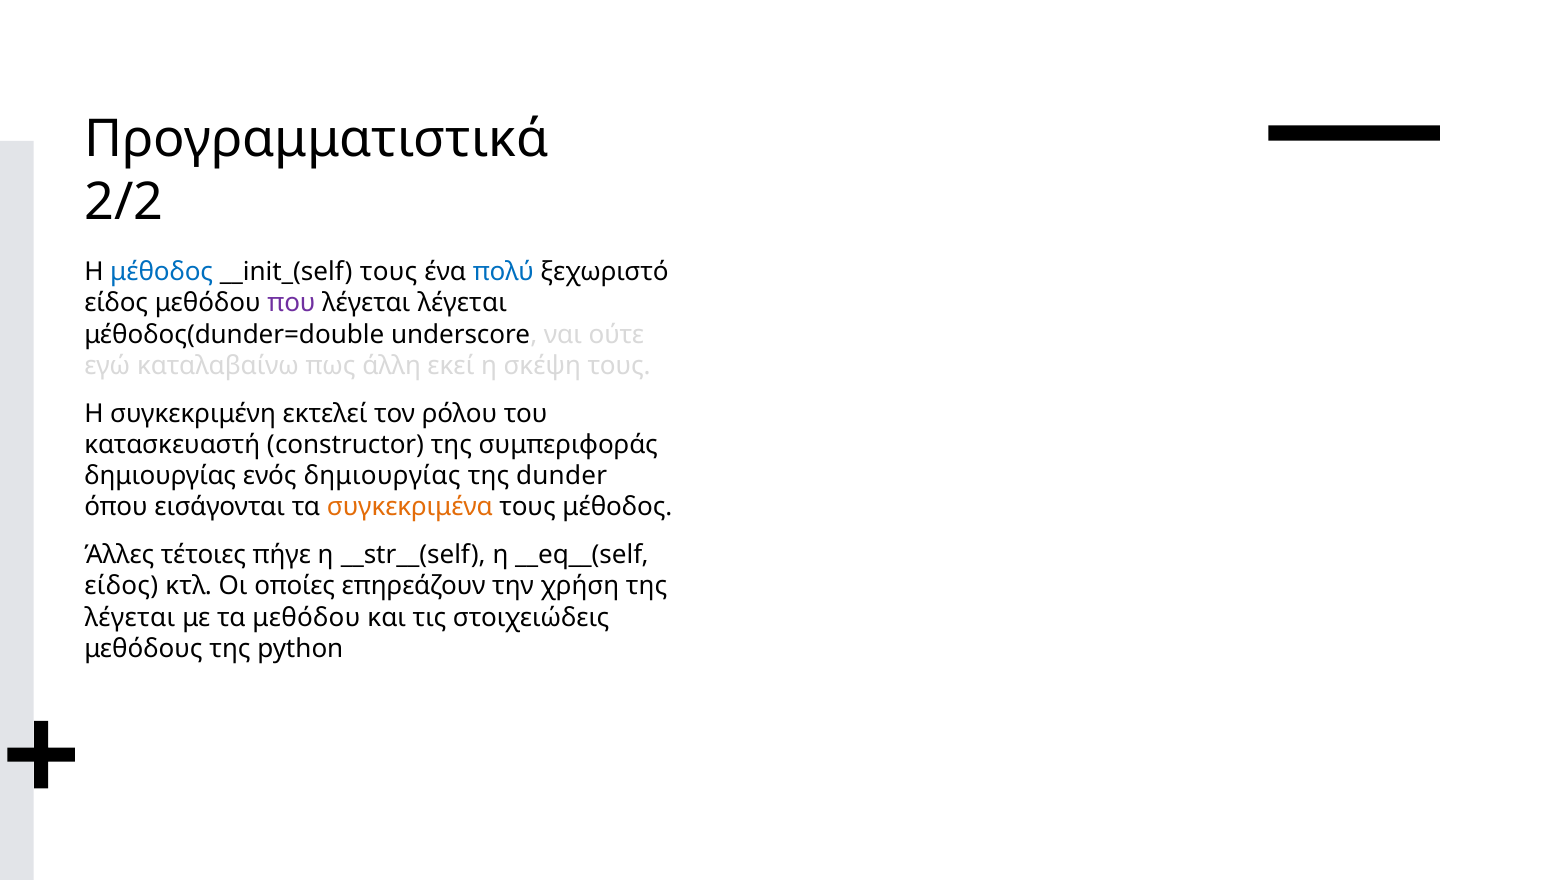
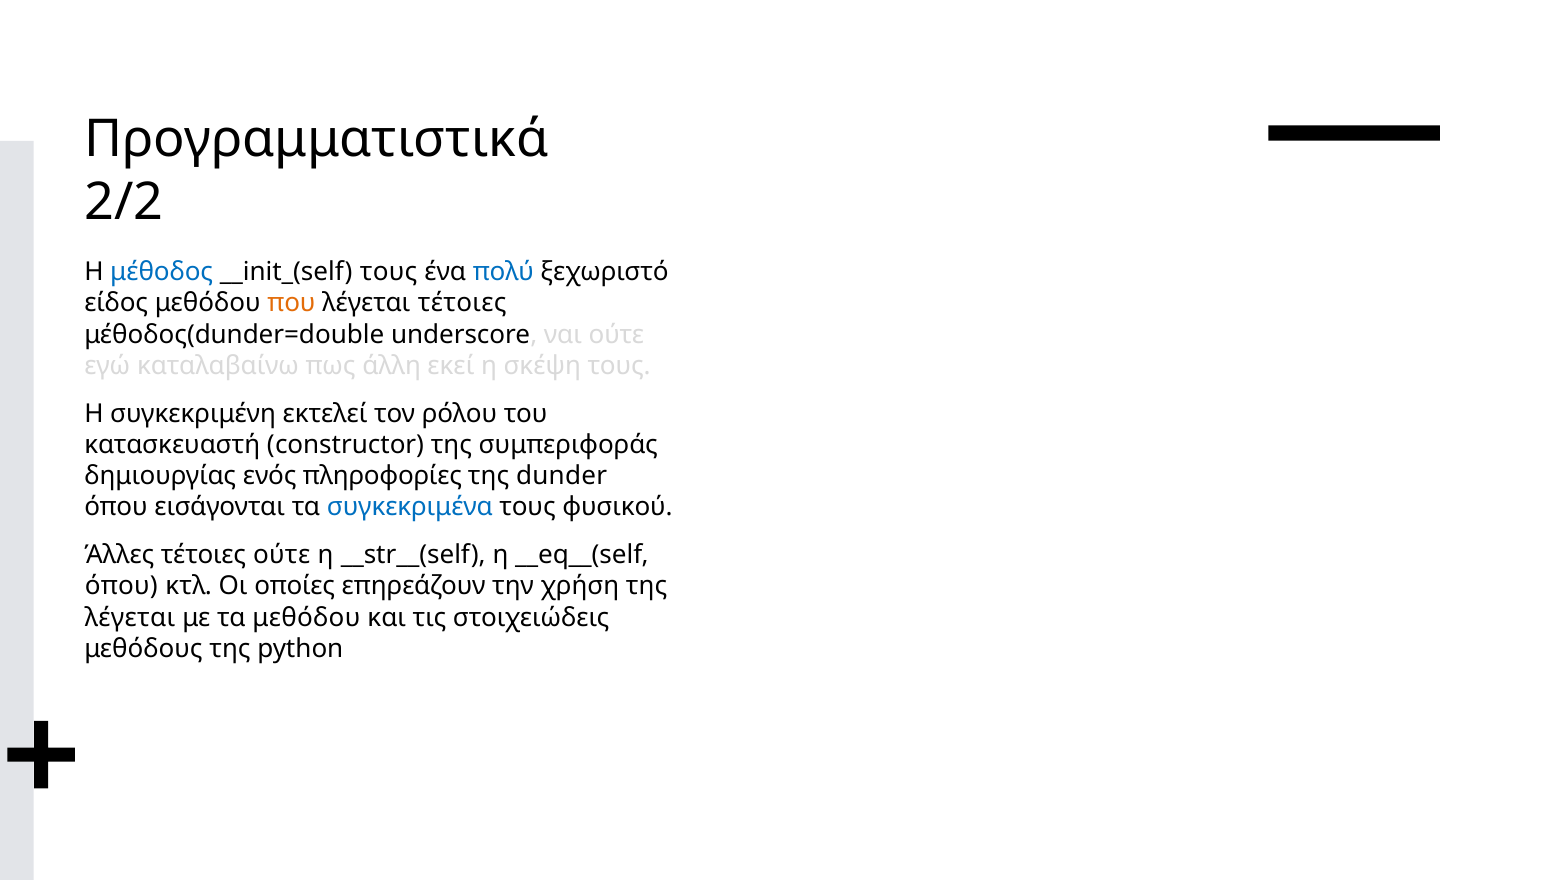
που colour: purple -> orange
λέγεται λέγεται: λέγεται -> τέτοιες
ενός δημιουργίας: δημιουργίας -> πληροφορίες
συγκεκριμένα colour: orange -> blue
τους μέθοδος: μέθοδος -> φυσικού
τέτοιες πήγε: πήγε -> ούτε
είδος at (121, 586): είδος -> όπου
